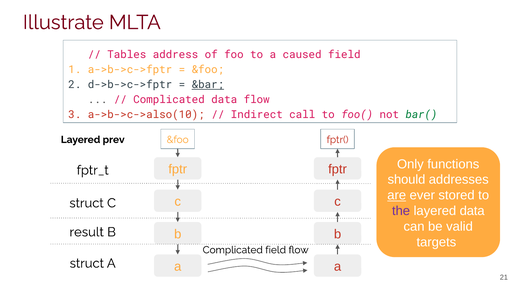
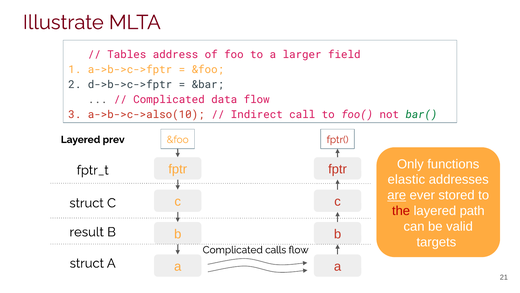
caused: caused -> larger
&bar underline: present -> none
should: should -> elastic
the colour: purple -> red
layered data: data -> path
Complicated field: field -> calls
